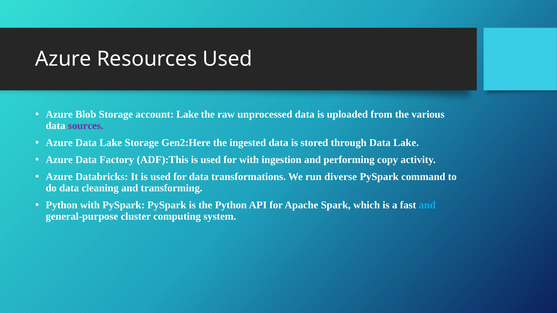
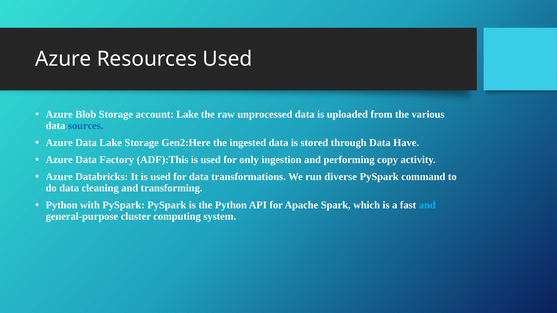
sources colour: purple -> blue
through Data Lake: Lake -> Have
for with: with -> only
